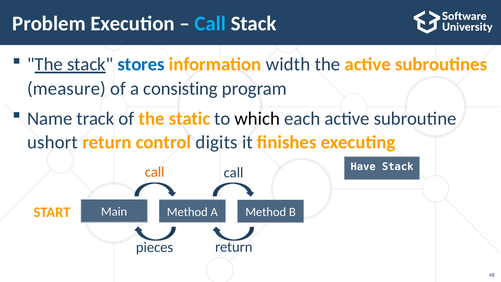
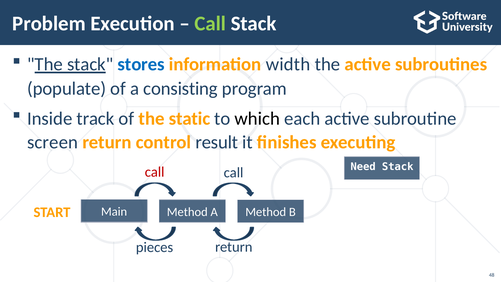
Call at (210, 24) colour: light blue -> light green
measure: measure -> populate
Name: Name -> Inside
ushort: ushort -> screen
digits: digits -> result
Have: Have -> Need
call at (155, 172) colour: orange -> red
